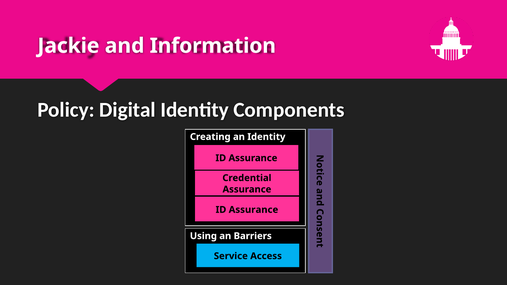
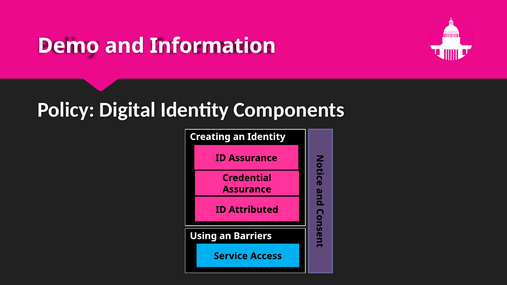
Jackie: Jackie -> Demo
Assurance at (253, 210): Assurance -> Attributed
